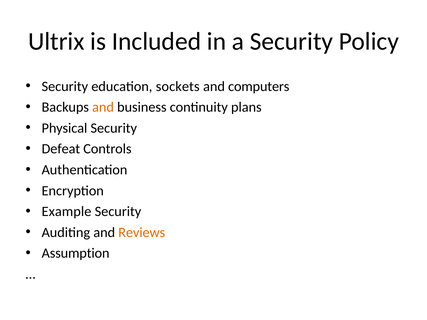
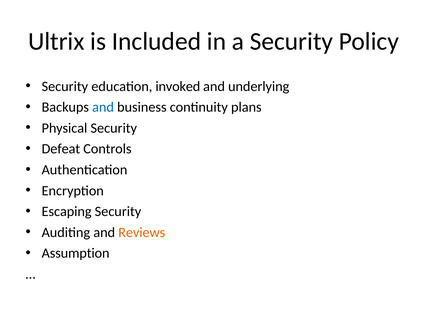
sockets: sockets -> invoked
computers: computers -> underlying
and at (103, 107) colour: orange -> blue
Example: Example -> Escaping
